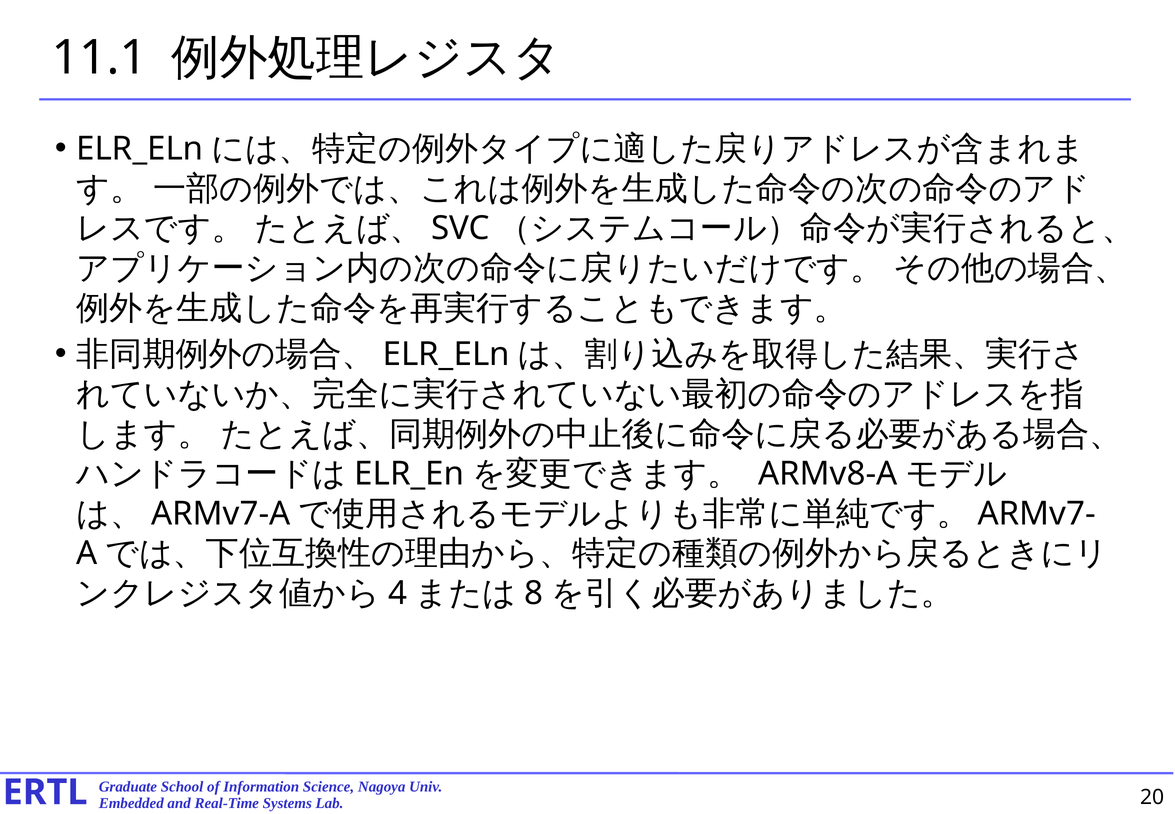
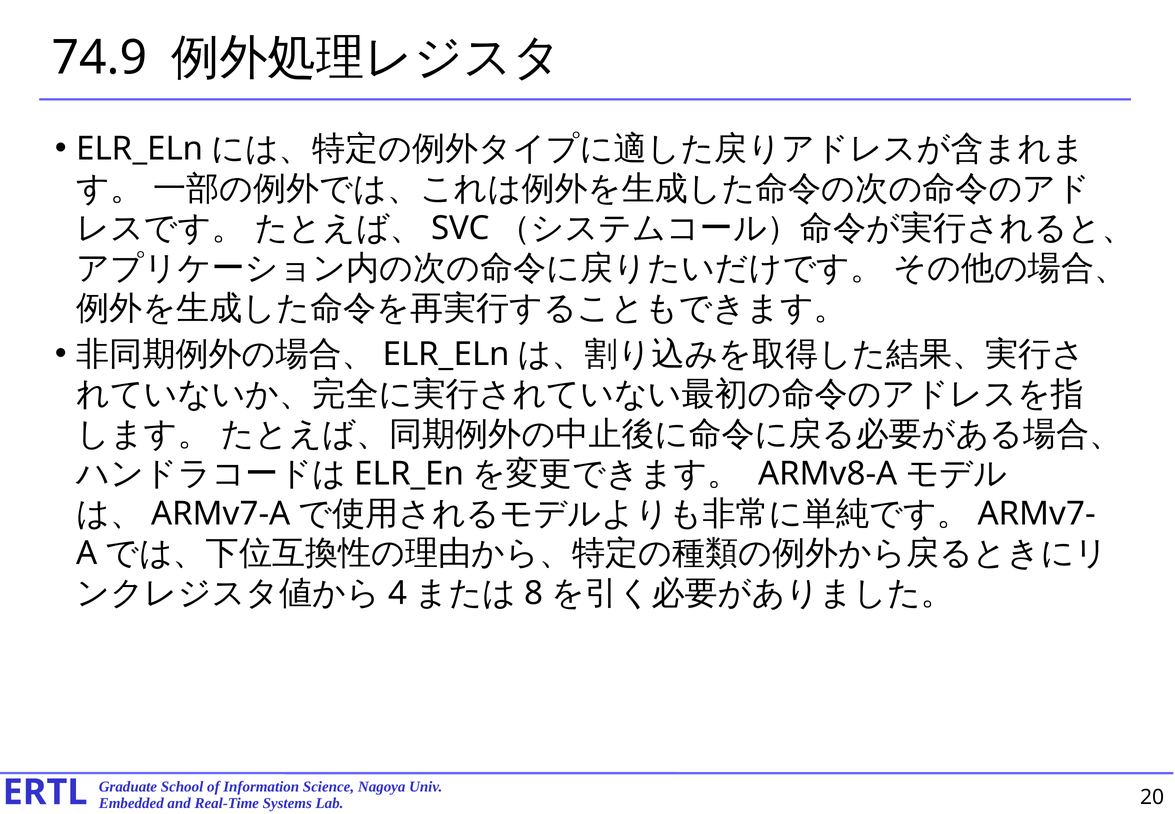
11.1: 11.1 -> 74.9
